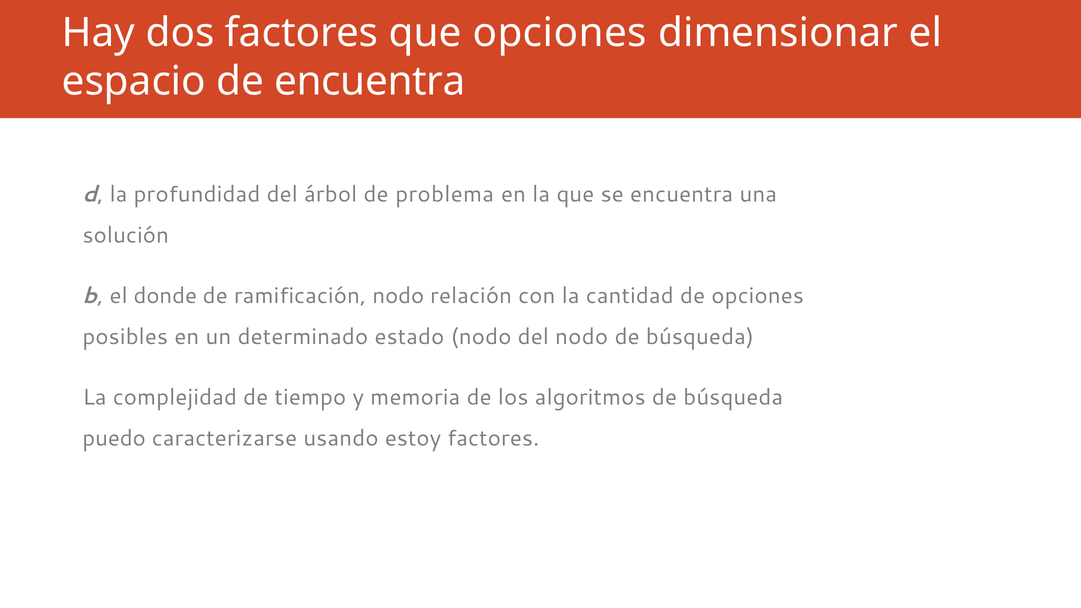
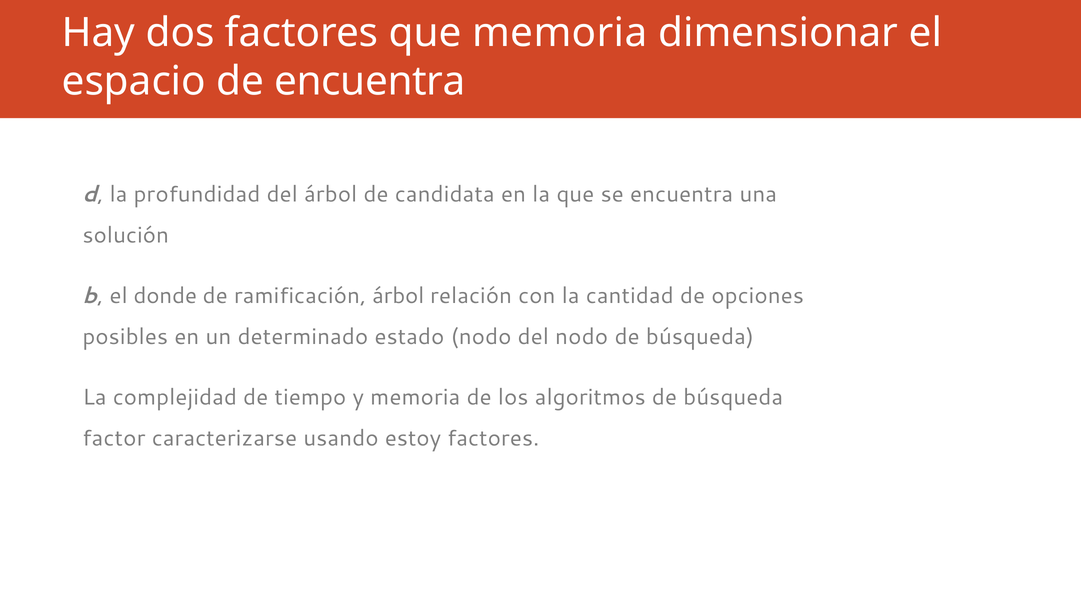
que opciones: opciones -> memoria
problema: problema -> candidata
ramificación nodo: nodo -> árbol
puedo: puedo -> factor
